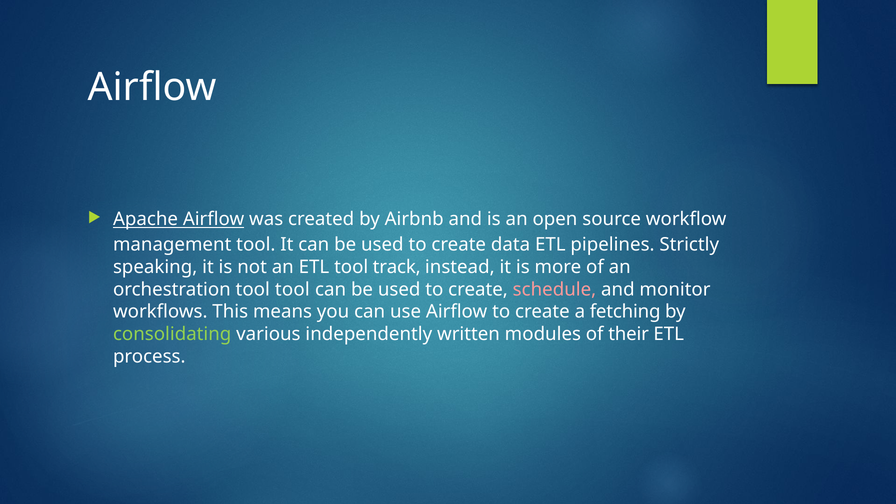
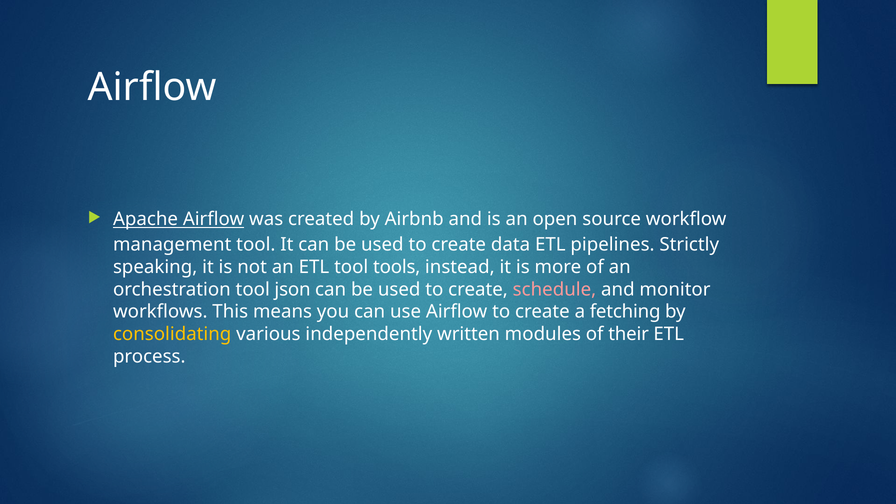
track: track -> tools
tool tool: tool -> json
consolidating colour: light green -> yellow
